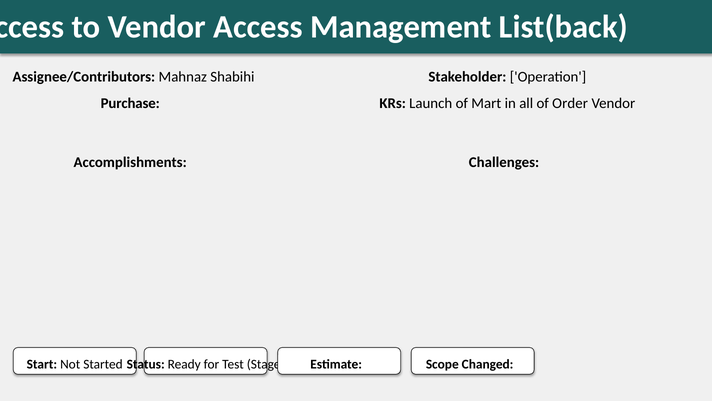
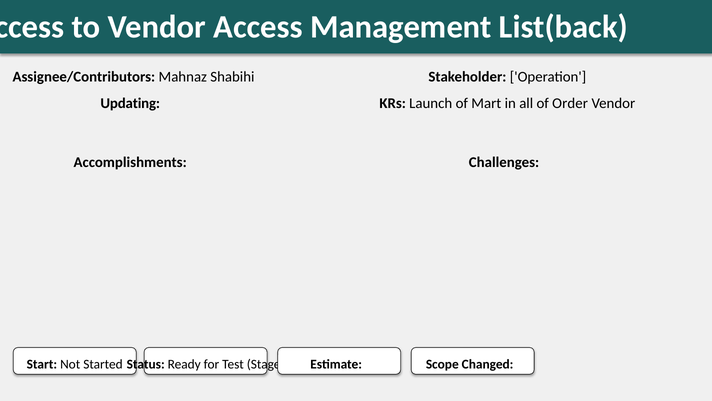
Purchase: Purchase -> Updating
